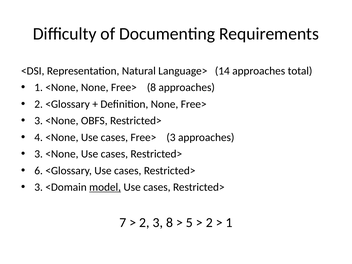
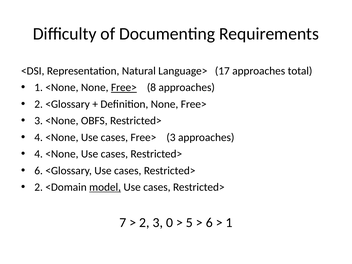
14: 14 -> 17
Free> at (124, 88) underline: none -> present
3 at (39, 154): 3 -> 4
3 at (39, 187): 3 -> 2
3 8: 8 -> 0
2 at (209, 223): 2 -> 6
